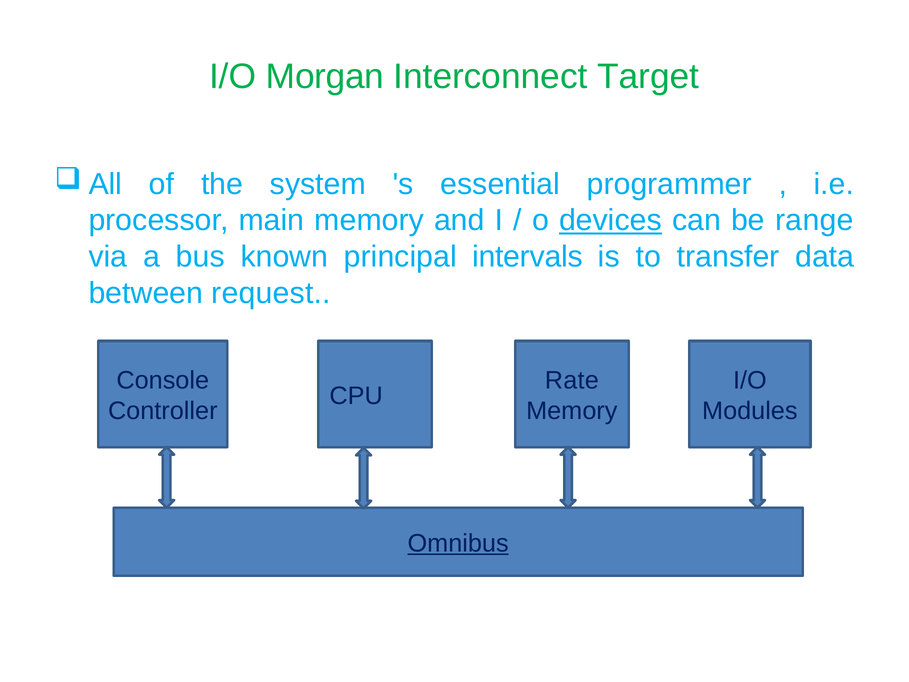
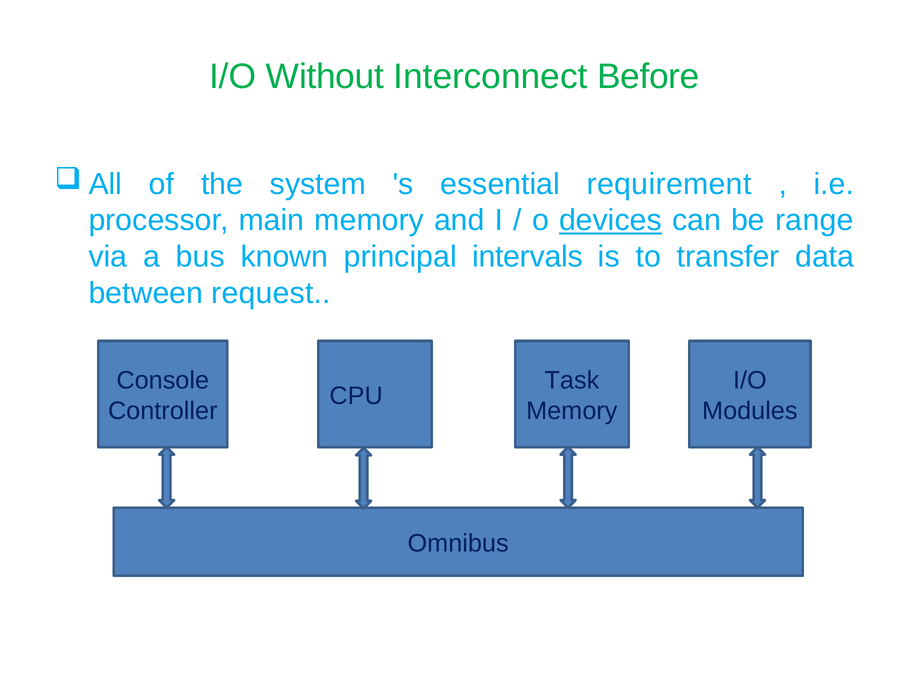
Morgan: Morgan -> Without
Target: Target -> Before
programmer: programmer -> requirement
Rate: Rate -> Task
Omnibus underline: present -> none
